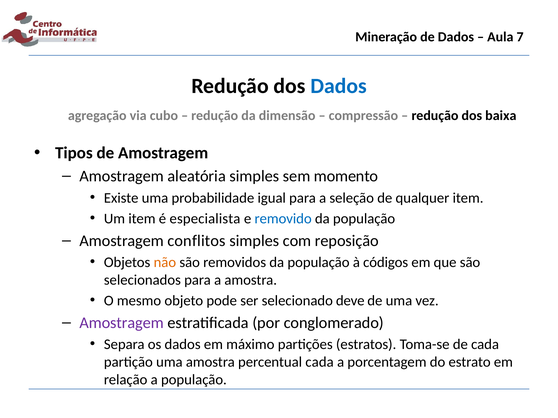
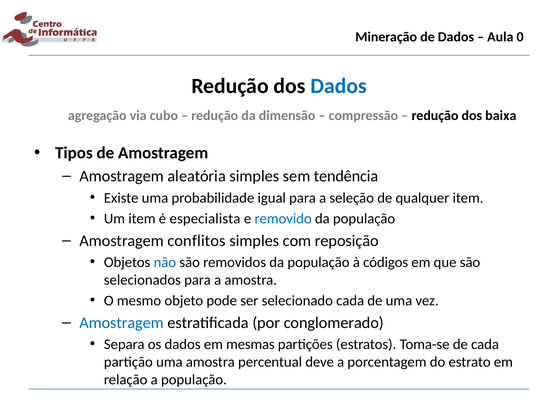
7: 7 -> 0
momento: momento -> tendência
não colour: orange -> blue
selecionado deve: deve -> cada
Amostragem at (122, 323) colour: purple -> blue
máximo: máximo -> mesmas
percentual cada: cada -> deve
